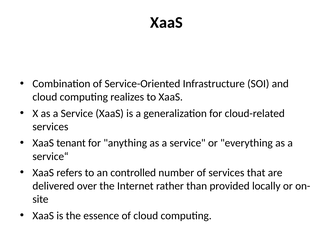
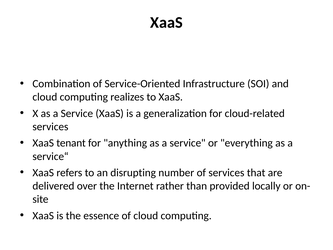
controlled: controlled -> disrupting
